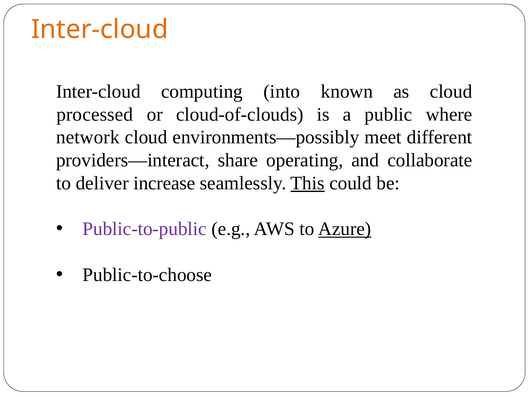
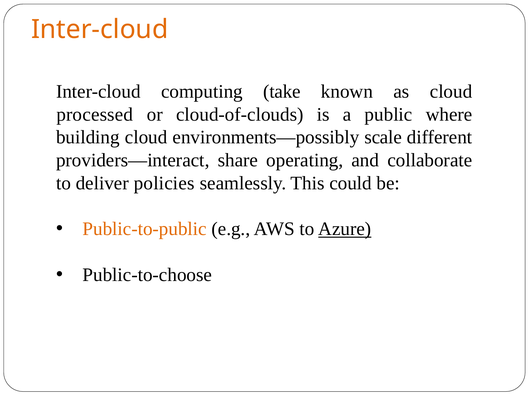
into: into -> take
network: network -> building
meet: meet -> scale
increase: increase -> policies
This underline: present -> none
Public-to-public colour: purple -> orange
